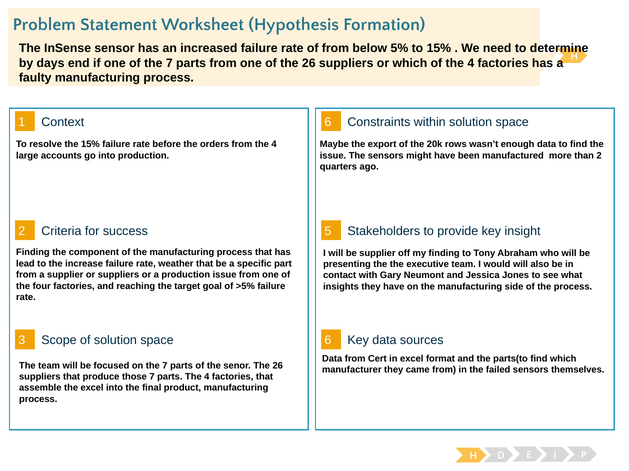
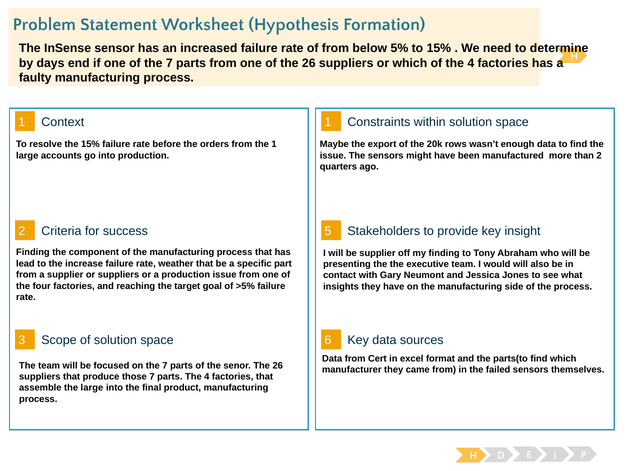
1 6: 6 -> 1
from the 4: 4 -> 1
the excel: excel -> large
